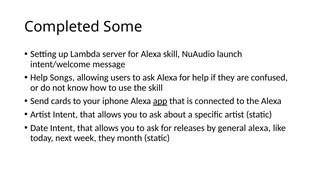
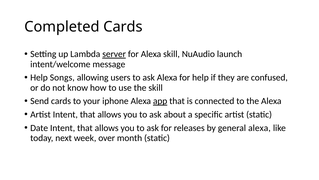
Completed Some: Some -> Cards
server underline: none -> present
week they: they -> over
